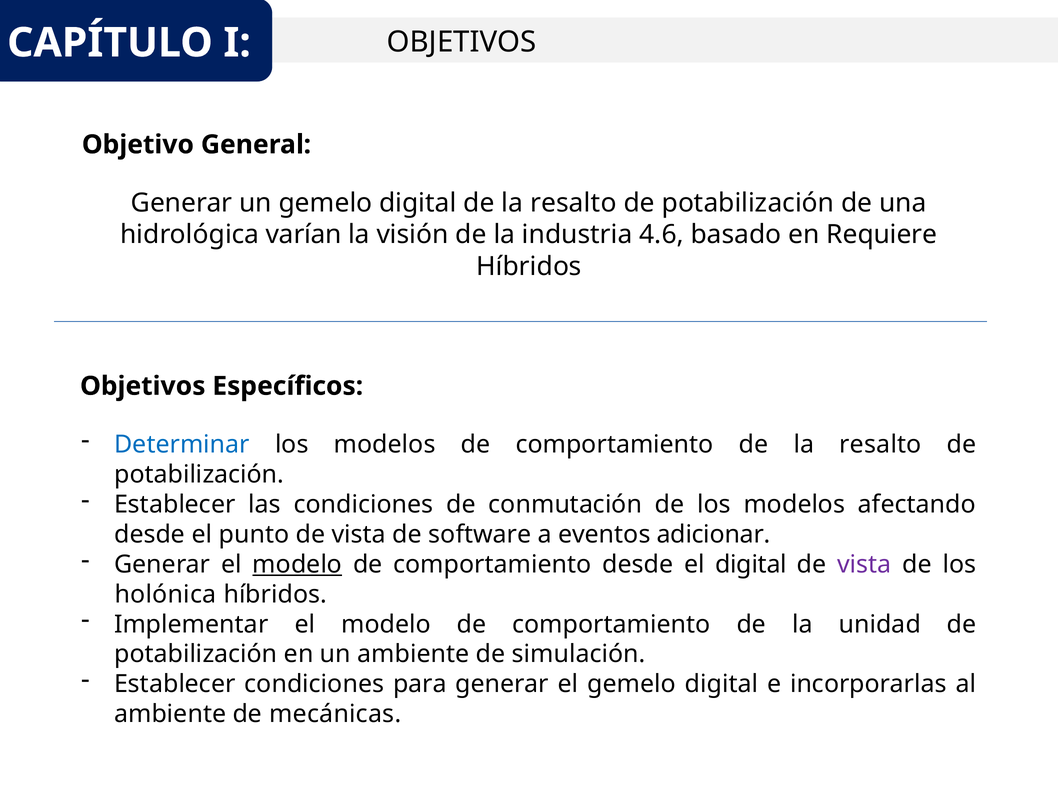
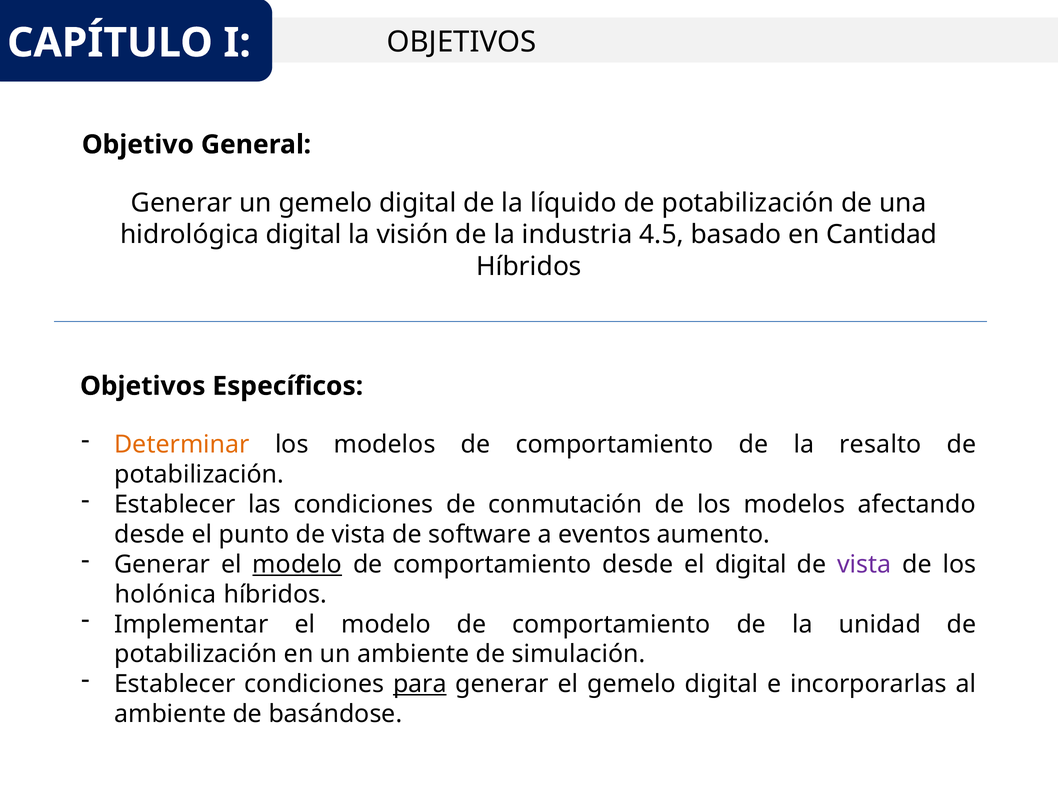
digital de la resalto: resalto -> líquido
hidrológica varían: varían -> digital
4.6: 4.6 -> 4.5
Requiere: Requiere -> Cantidad
Determinar colour: blue -> orange
adicionar: adicionar -> aumento
para underline: none -> present
mecánicas: mecánicas -> basándose
